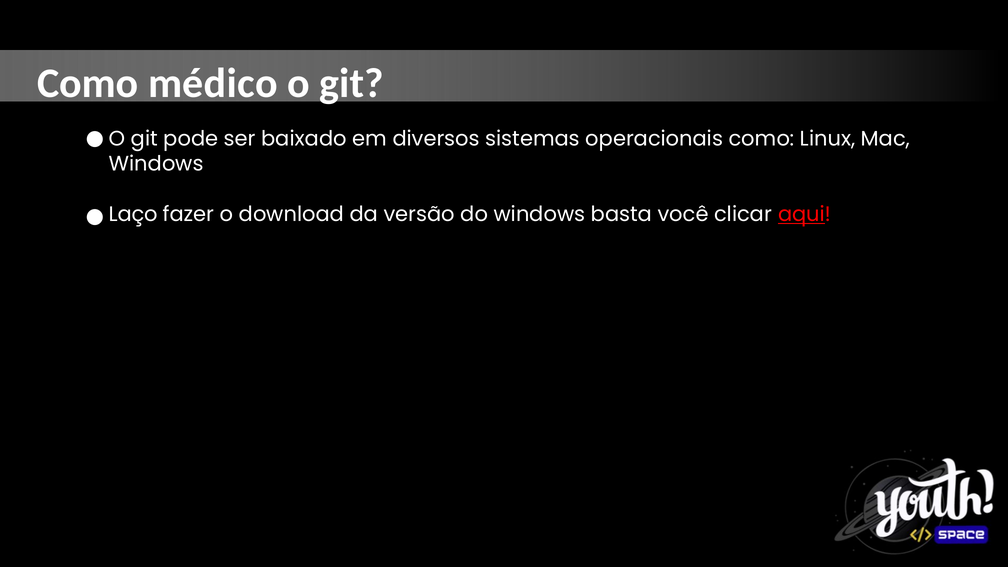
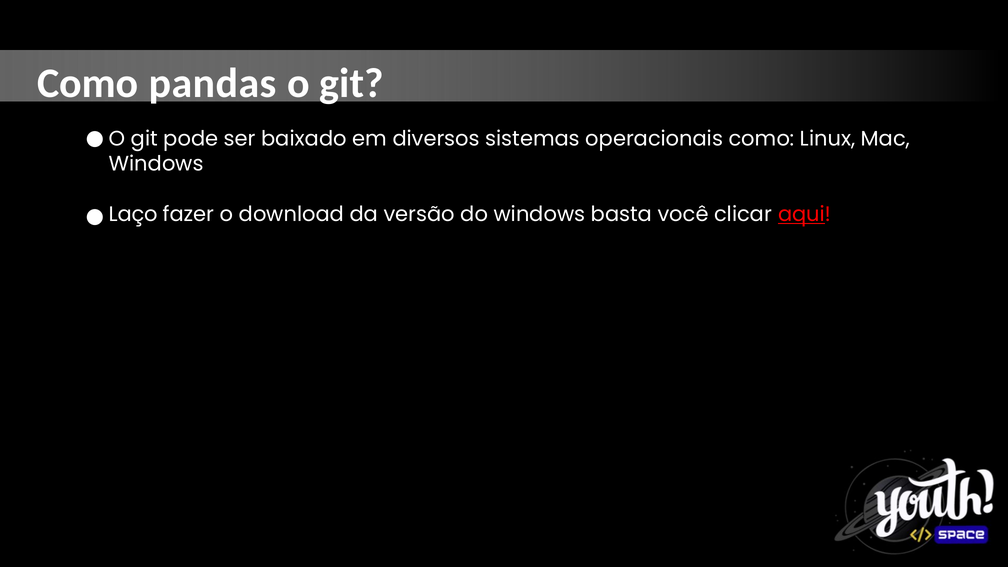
médico: médico -> pandas
